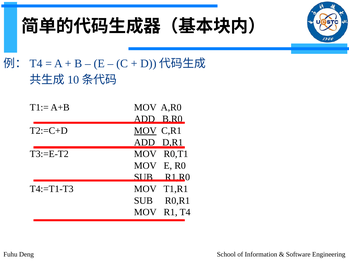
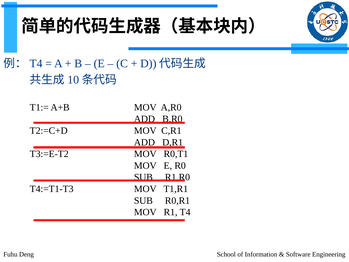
MOV at (145, 131) underline: present -> none
